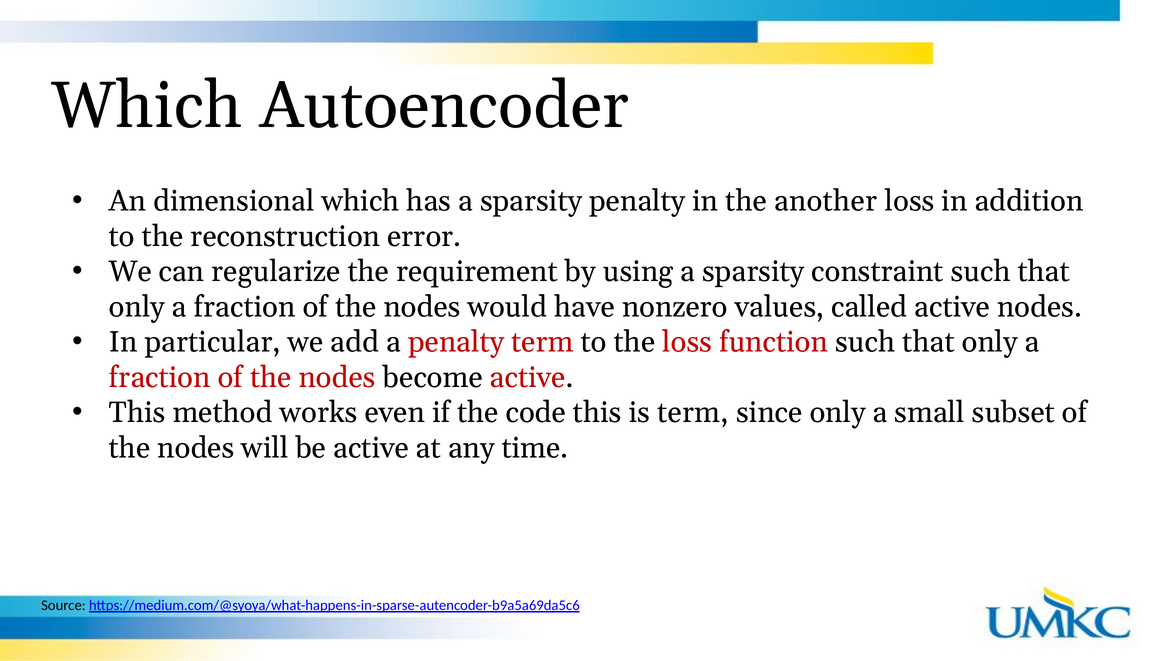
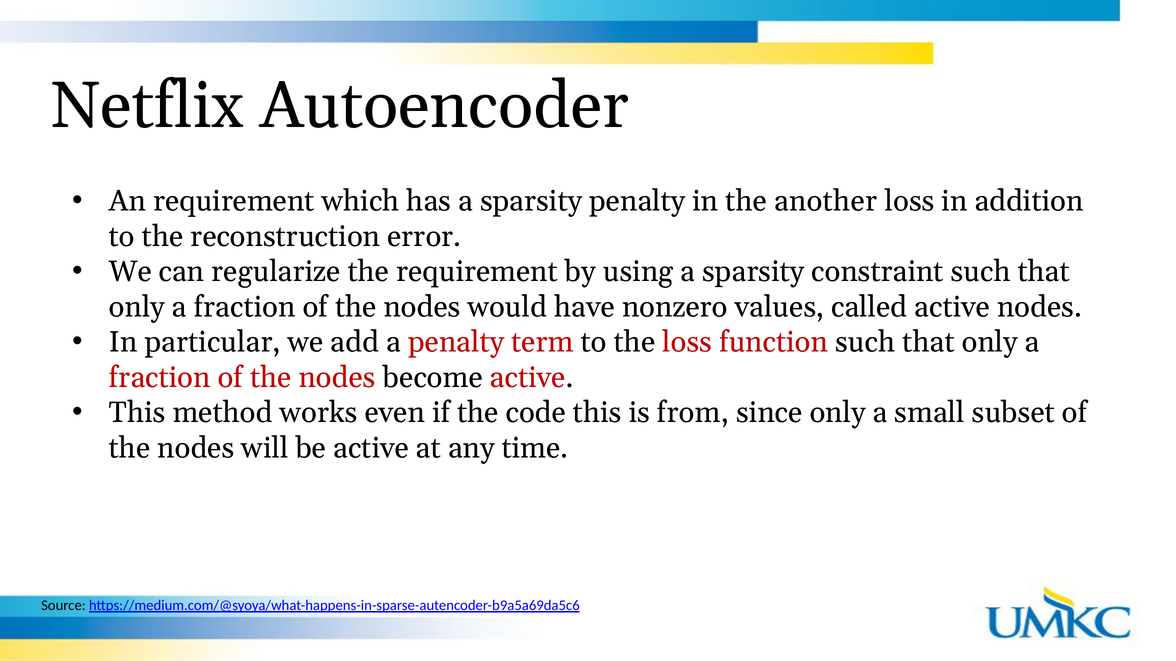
Which at (147, 106): Which -> Netflix
An dimensional: dimensional -> requirement
is term: term -> from
